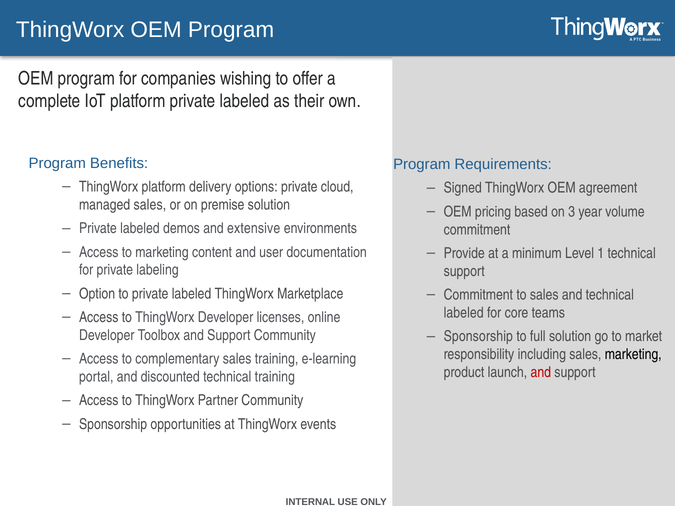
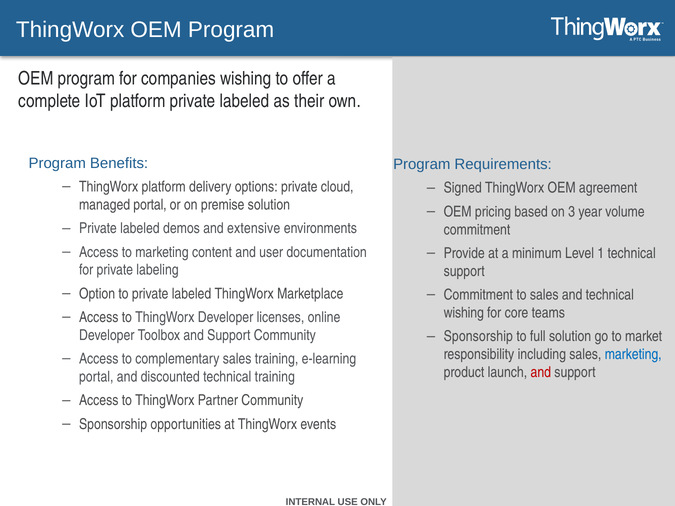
managed sales: sales -> portal
labeled at (464, 313): labeled -> wishing
marketing at (633, 355) colour: black -> blue
